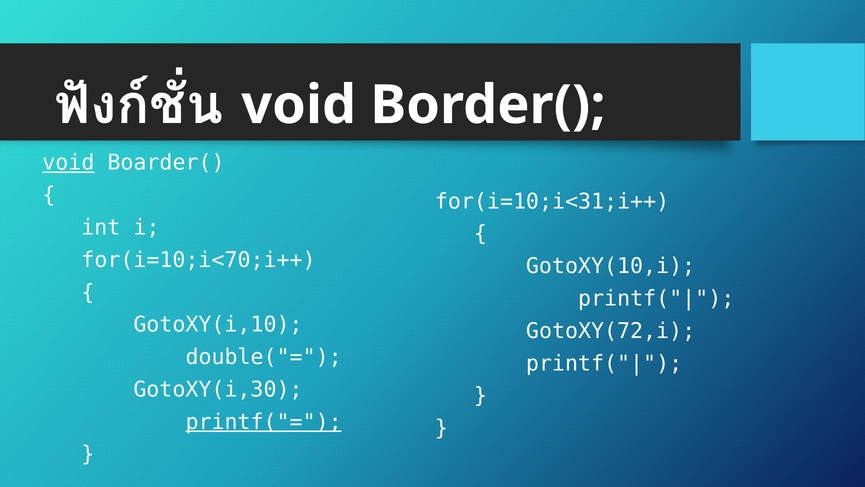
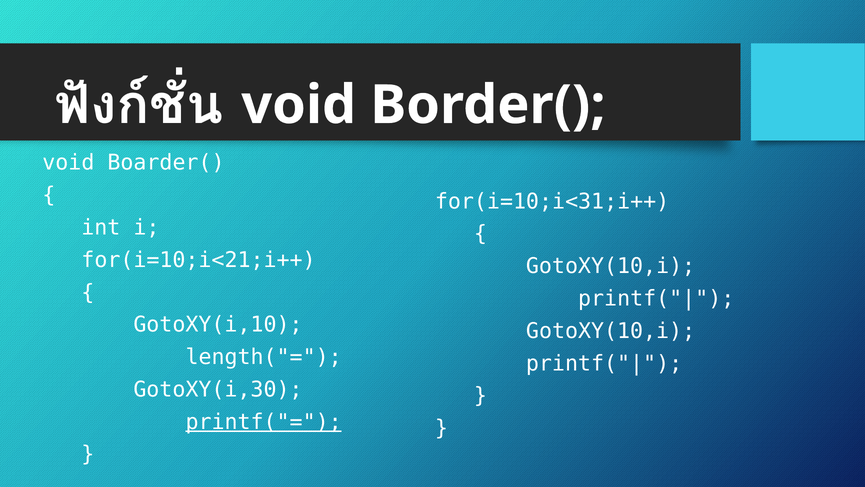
void at (68, 163) underline: present -> none
for(i=10;i<70;i++: for(i=10;i<70;i++ -> for(i=10;i<21;i++
GotoXY(72,i at (611, 331): GotoXY(72,i -> GotoXY(10,i
double("=: double("= -> length("=
